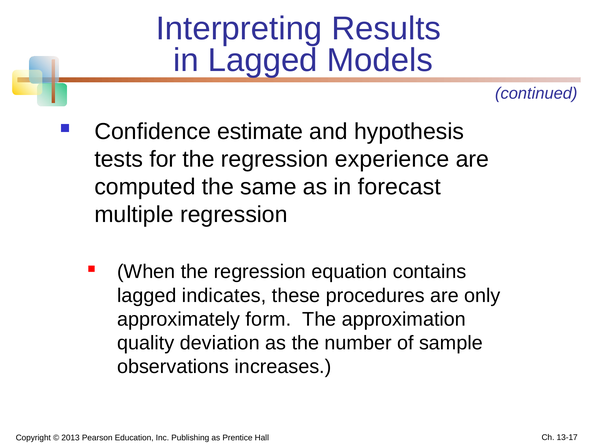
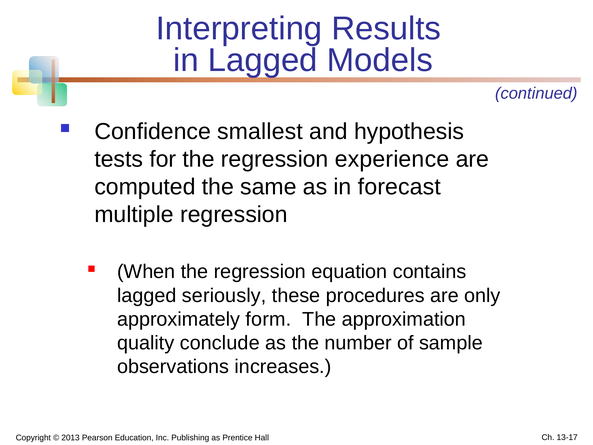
estimate: estimate -> smallest
indicates: indicates -> seriously
deviation: deviation -> conclude
